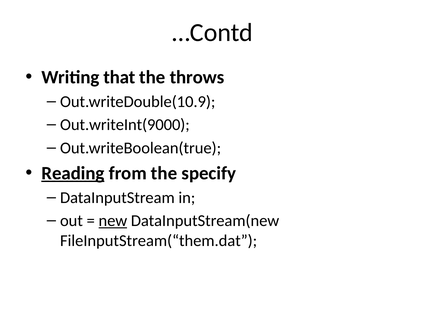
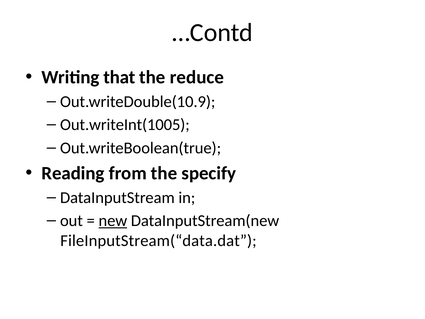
throws: throws -> reduce
Out.writeInt(9000: Out.writeInt(9000 -> Out.writeInt(1005
Reading underline: present -> none
FileInputStream(“them.dat: FileInputStream(“them.dat -> FileInputStream(“data.dat
